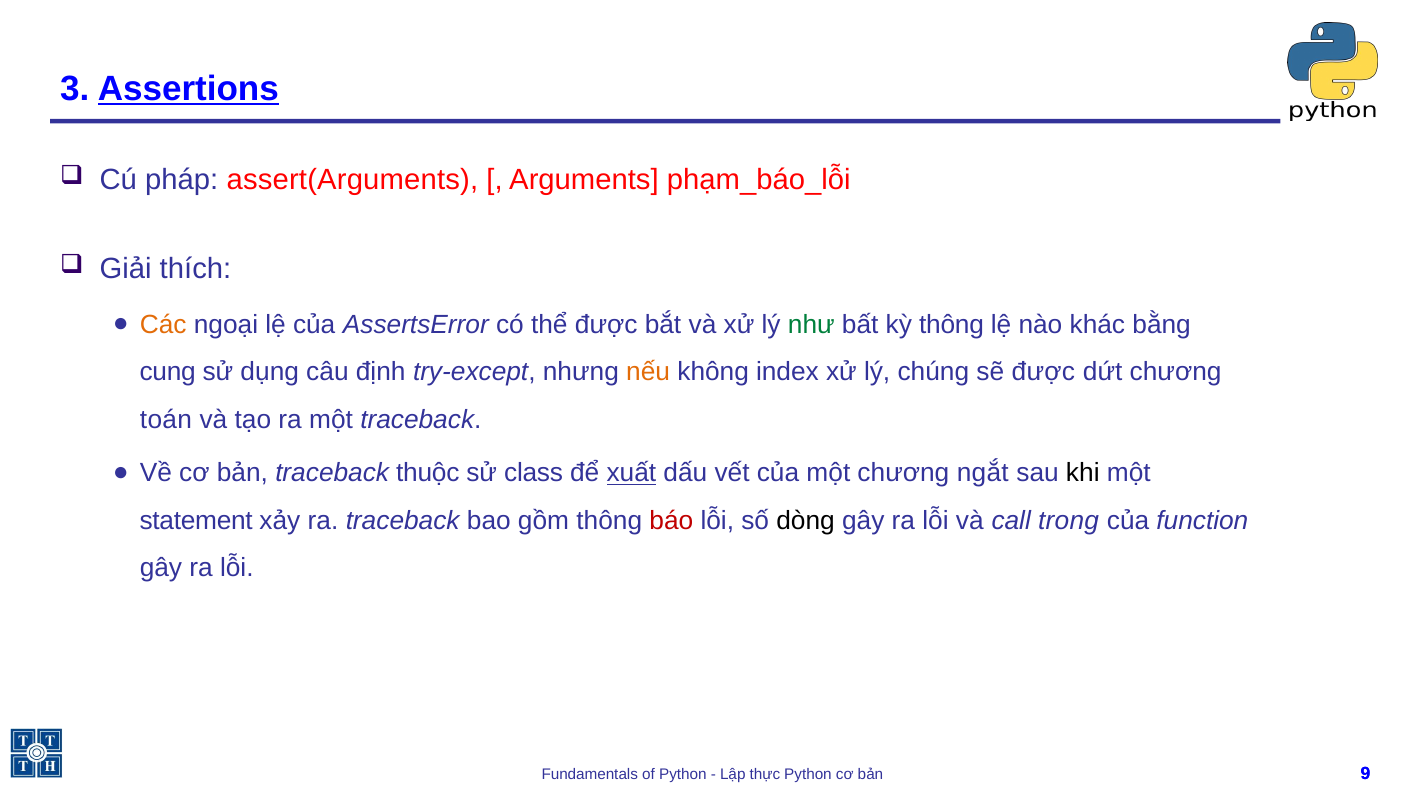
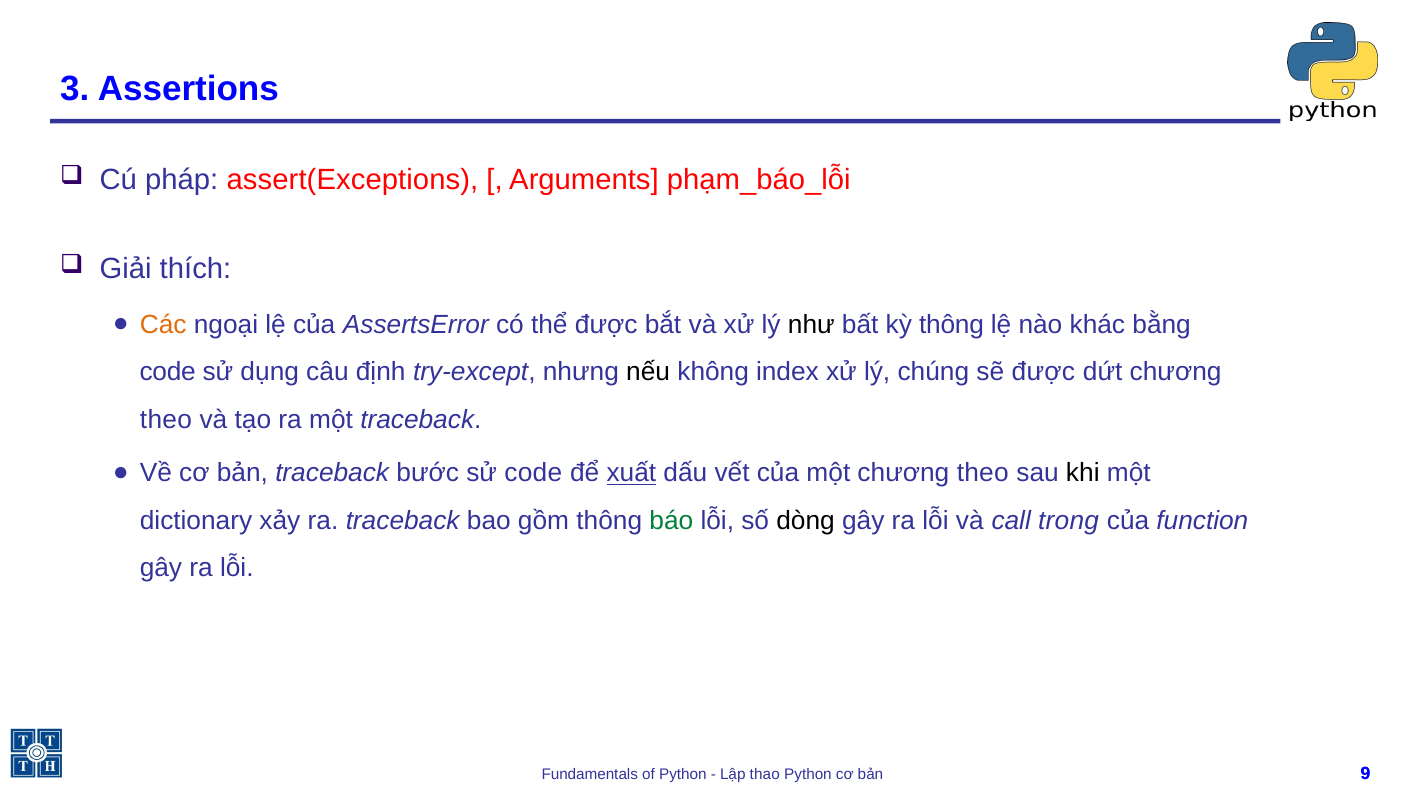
Assertions underline: present -> none
assert(Arguments: assert(Arguments -> assert(Exceptions
như colour: green -> black
cung at (168, 372): cung -> code
nếu colour: orange -> black
toán at (166, 419): toán -> theo
thuộc: thuộc -> bước
sử class: class -> code
một chương ngắt: ngắt -> theo
statement: statement -> dictionary
báo colour: red -> green
thực: thực -> thao
